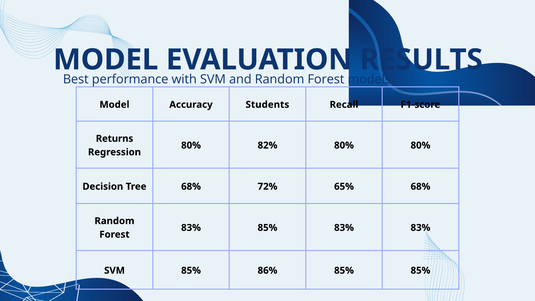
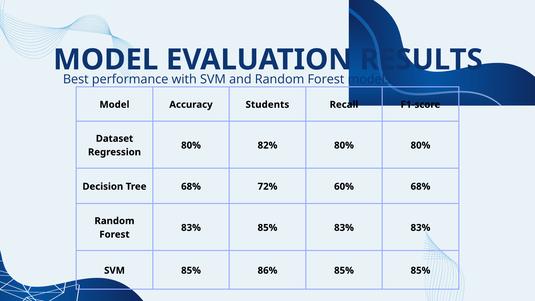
Returns: Returns -> Dataset
65%: 65% -> 60%
